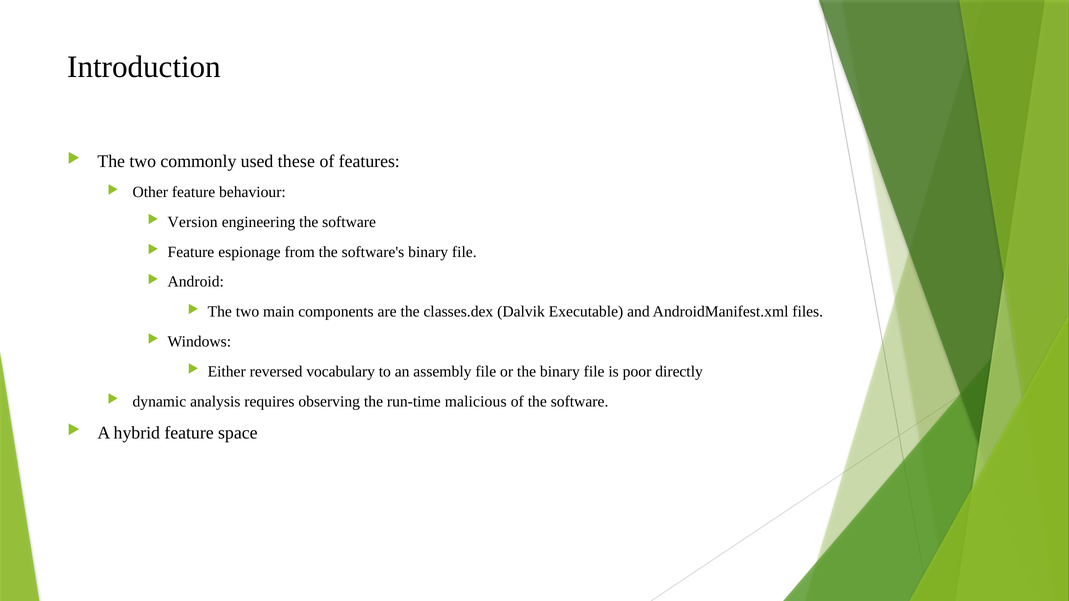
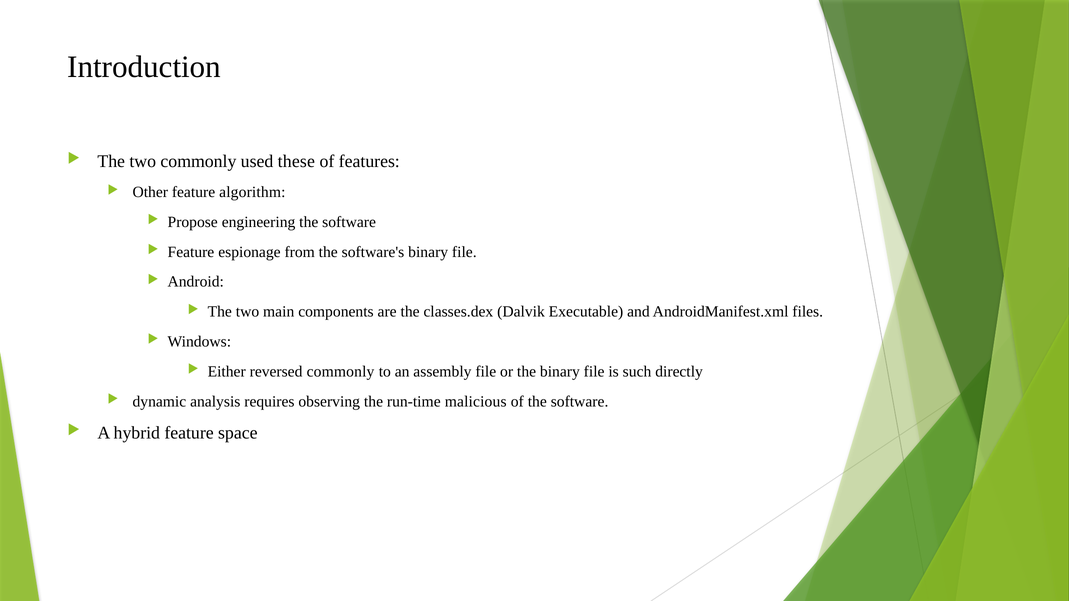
behaviour: behaviour -> algorithm
Version: Version -> Propose
reversed vocabulary: vocabulary -> commonly
poor: poor -> such
